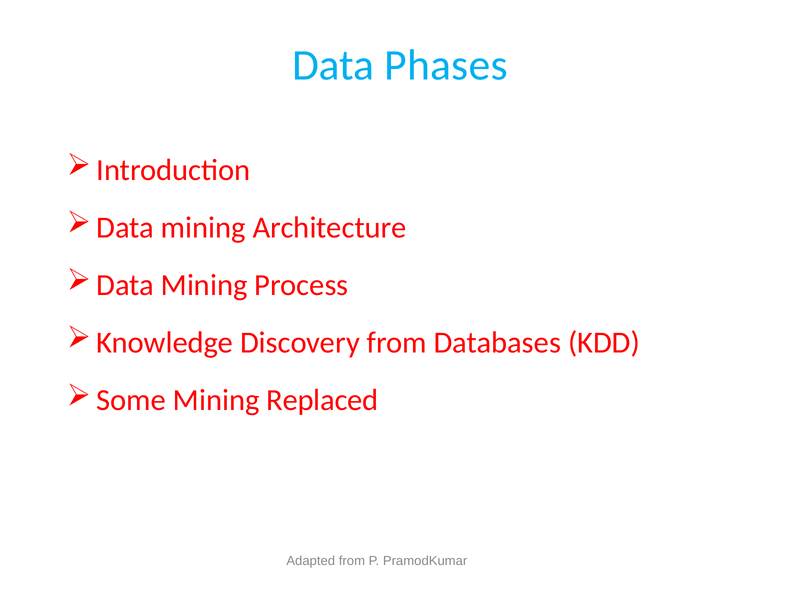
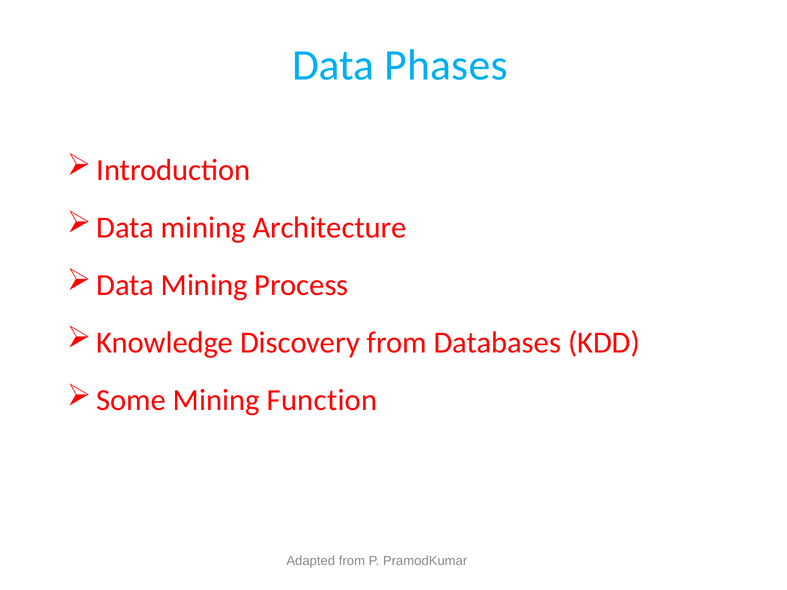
Replaced: Replaced -> Function
